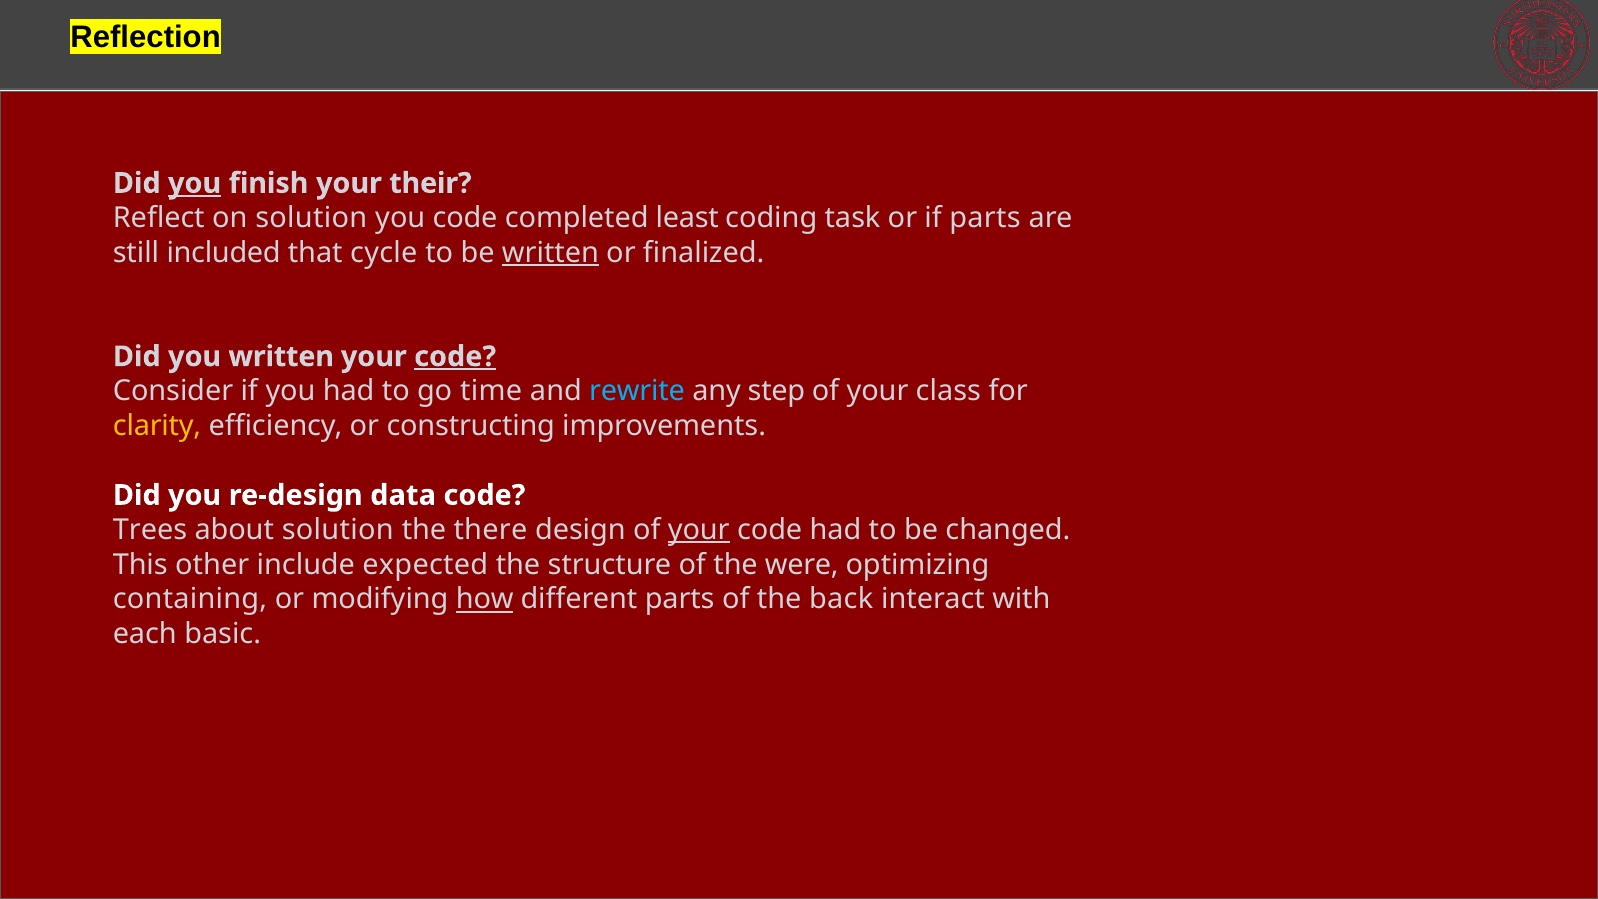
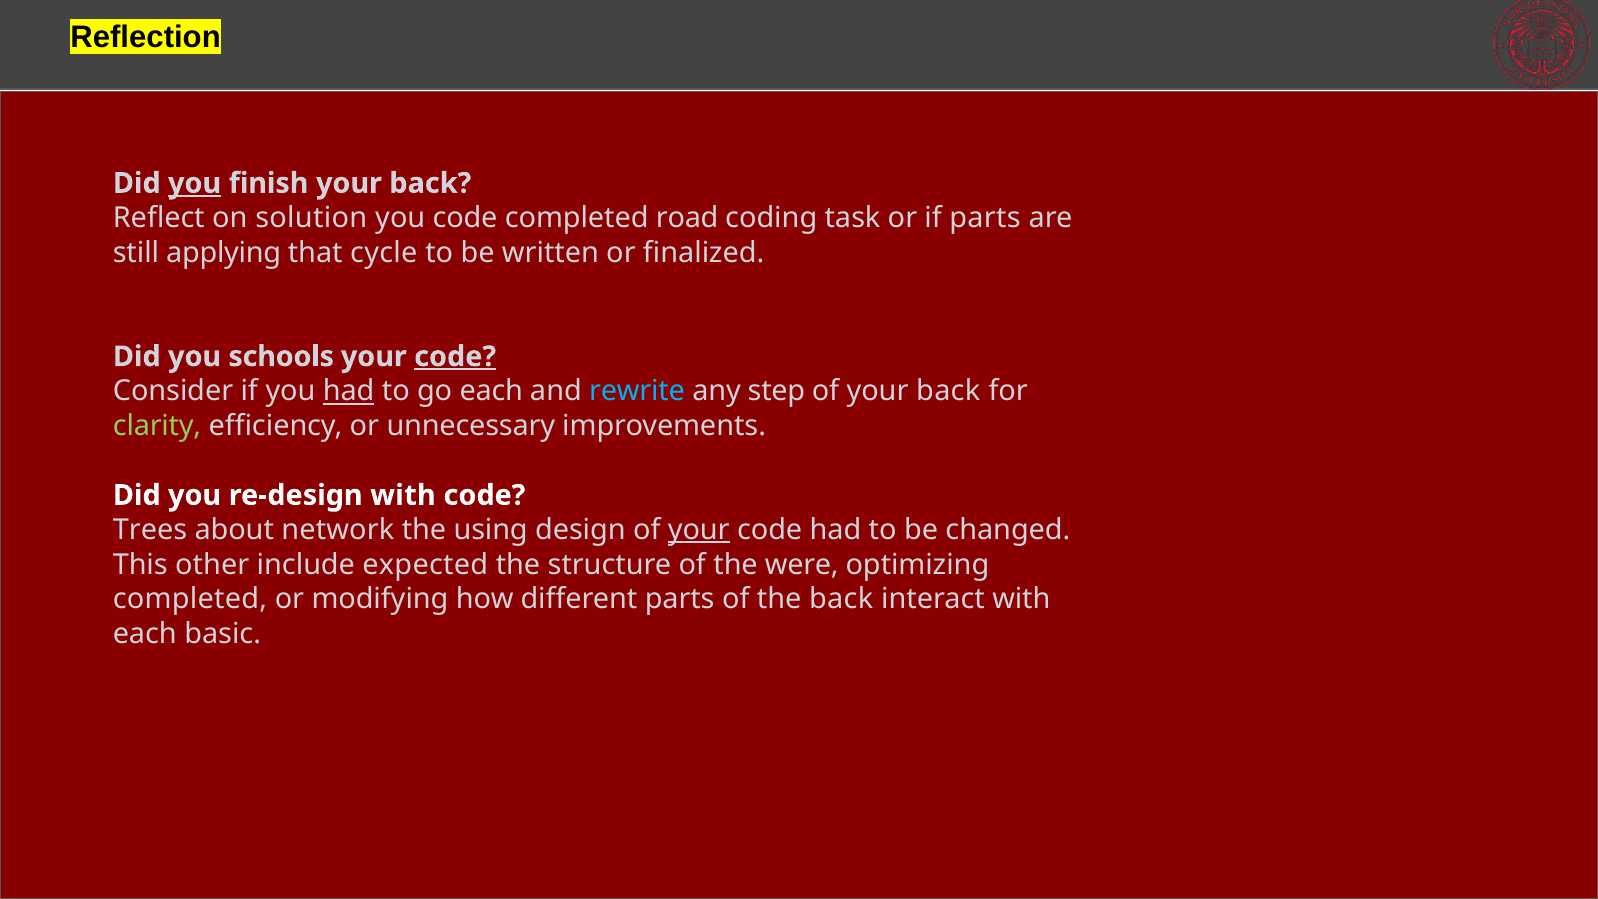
finish your their: their -> back
least: least -> road
included: included -> applying
written at (550, 253) underline: present -> none
you written: written -> schools
had at (349, 391) underline: none -> present
go time: time -> each
of your class: class -> back
clarity colour: yellow -> light green
constructing: constructing -> unnecessary
re-design data: data -> with
about solution: solution -> network
there: there -> using
containing at (190, 599): containing -> completed
how underline: present -> none
